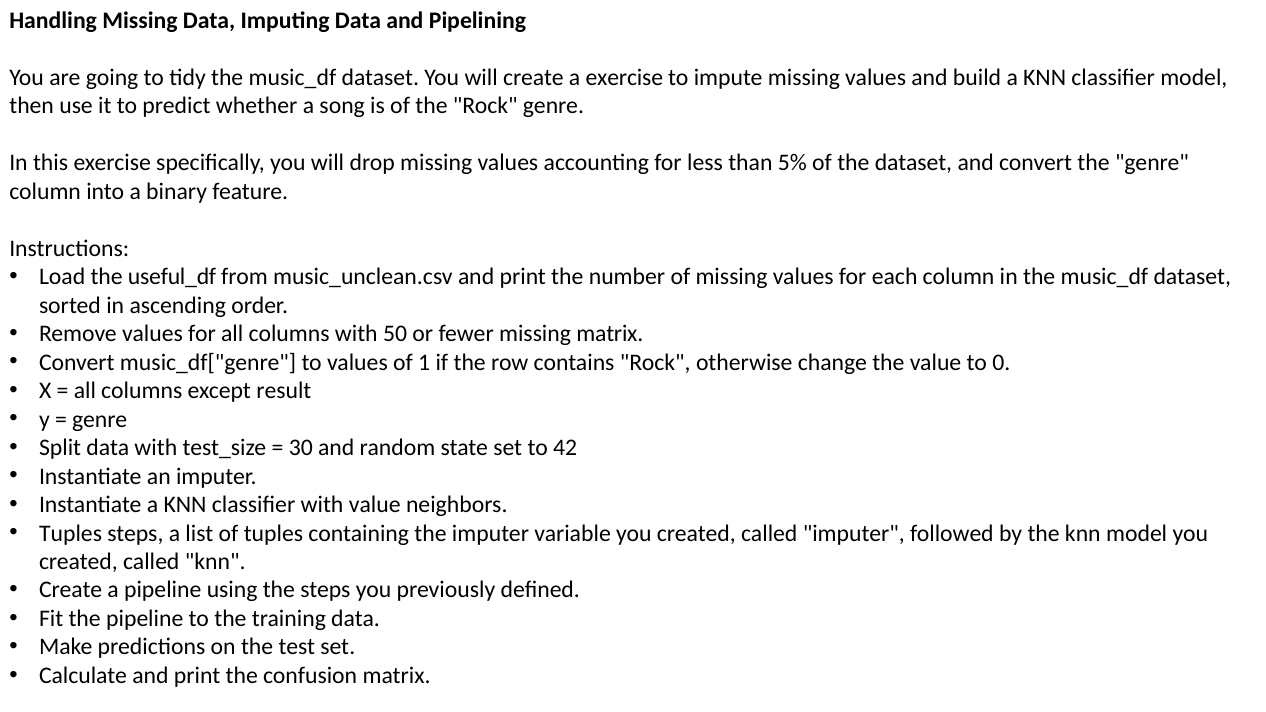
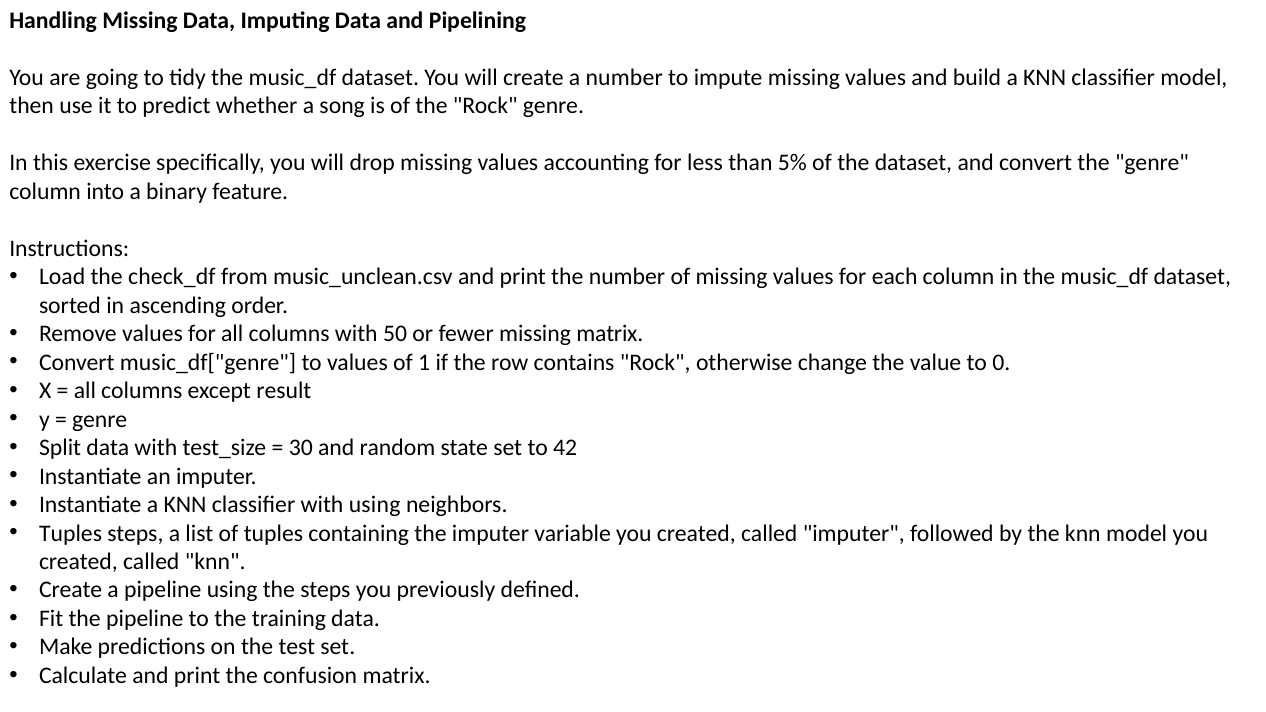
a exercise: exercise -> number
useful_df: useful_df -> check_df
with value: value -> using
